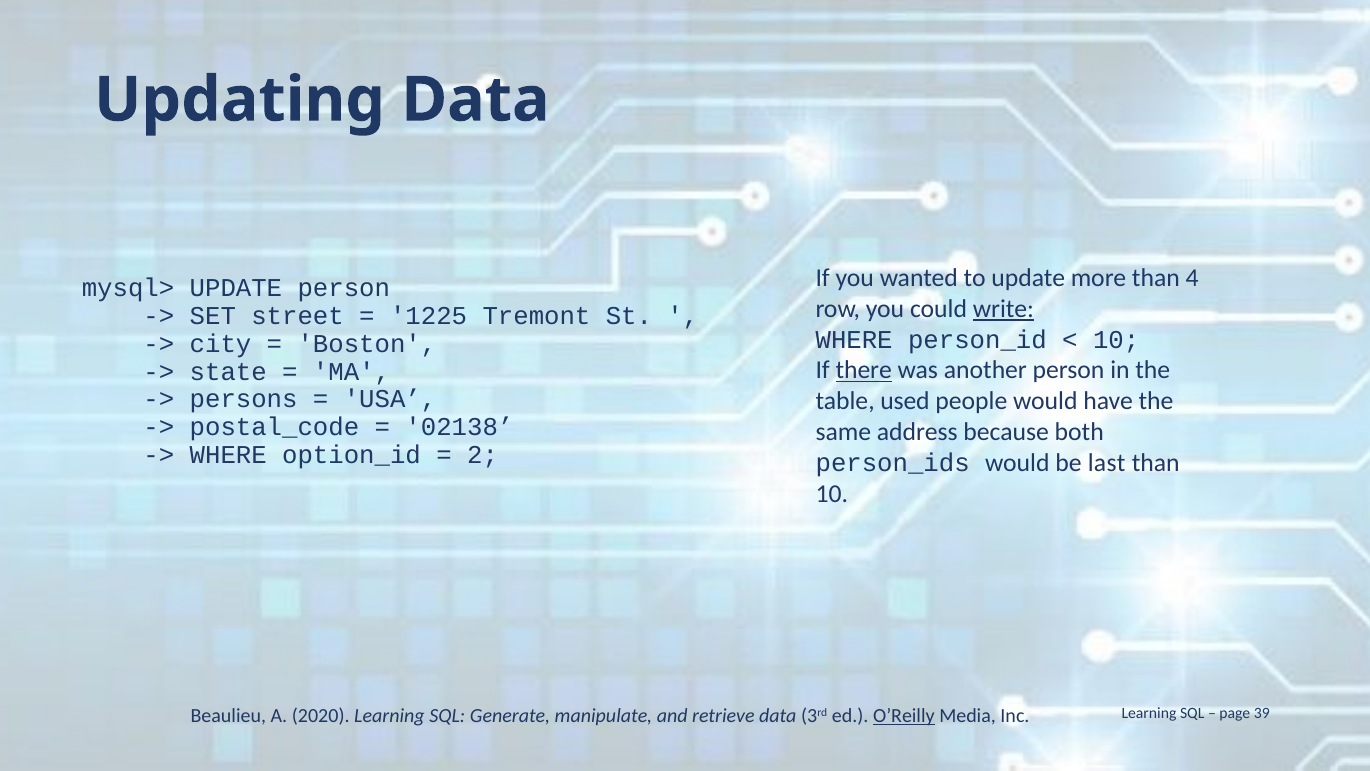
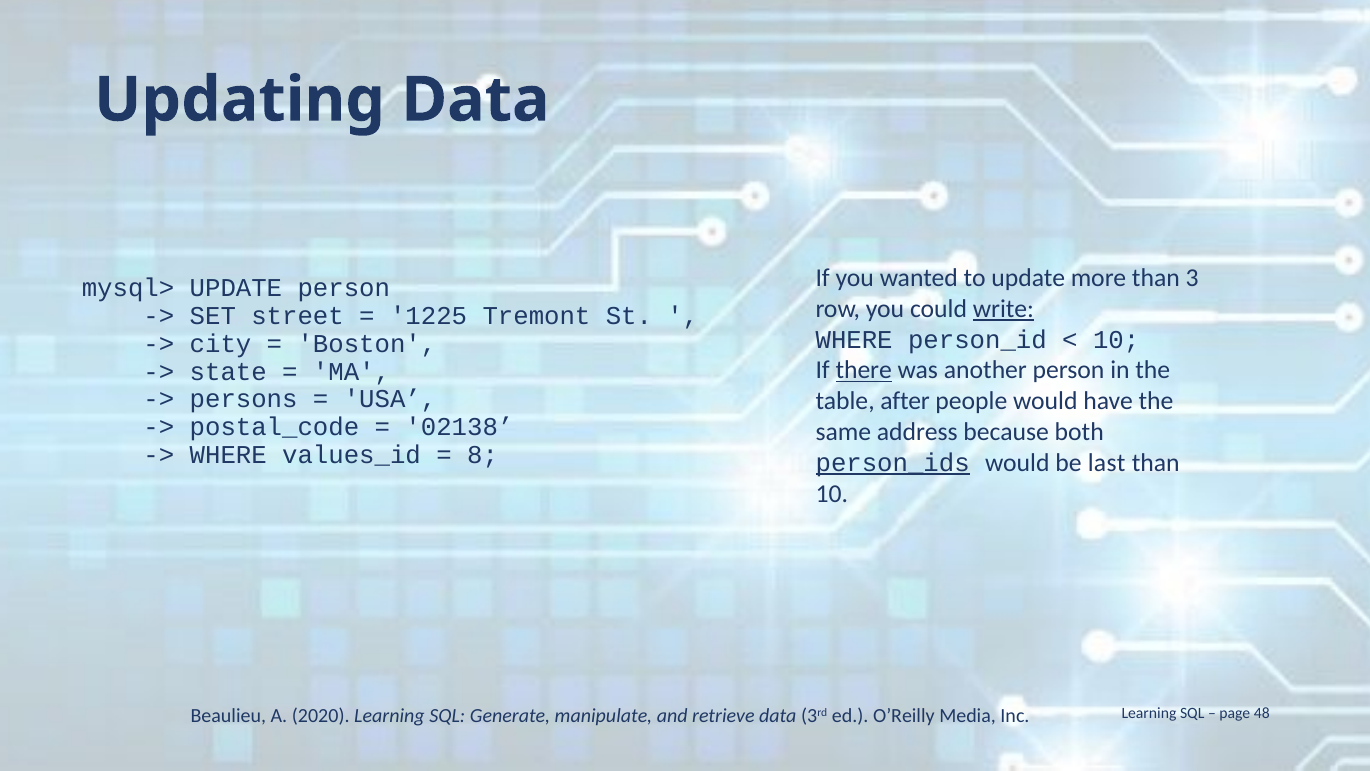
4: 4 -> 3
used: used -> after
option_id: option_id -> values_id
2: 2 -> 8
person_ids underline: none -> present
39: 39 -> 48
O’Reilly underline: present -> none
